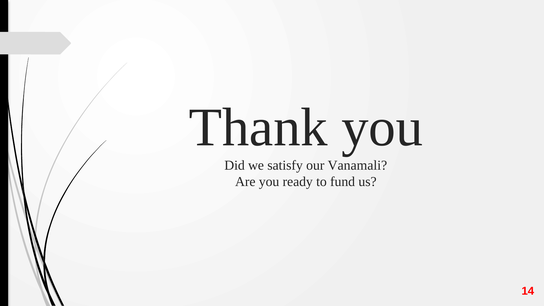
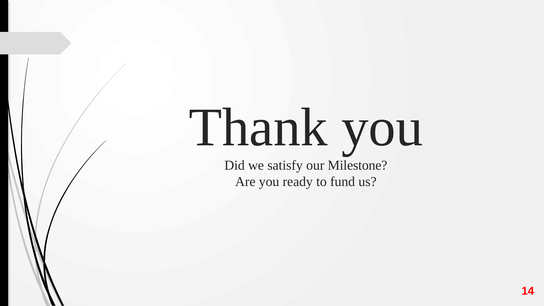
Vanamali: Vanamali -> Milestone
